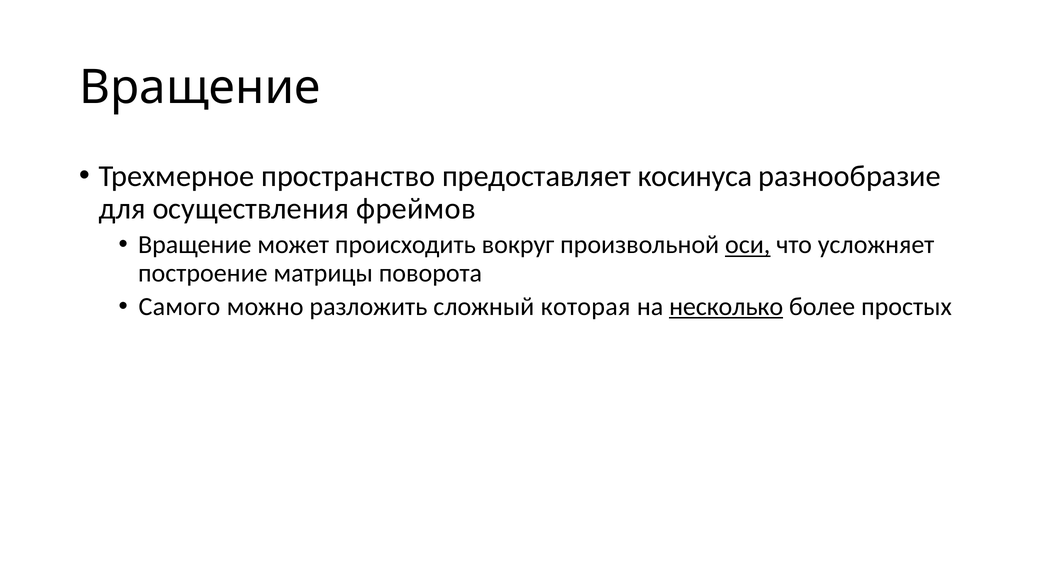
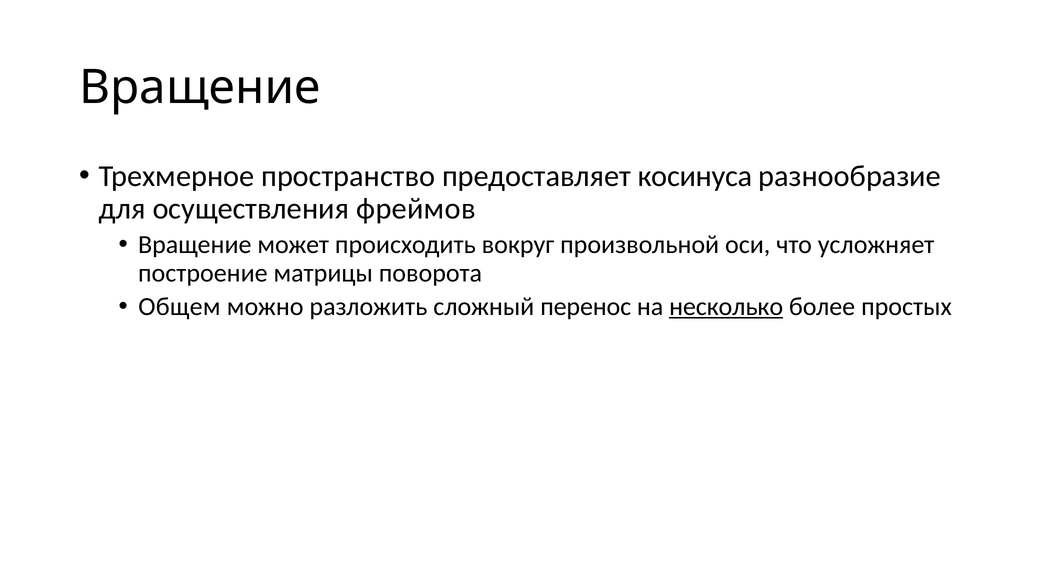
оси underline: present -> none
Самого: Самого -> Общем
которая: которая -> перенос
